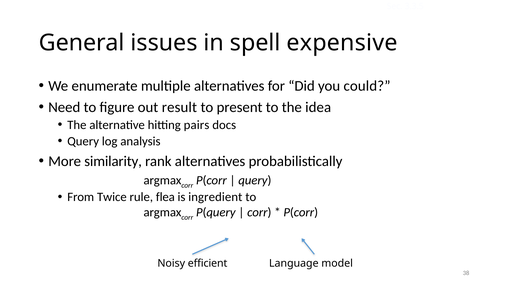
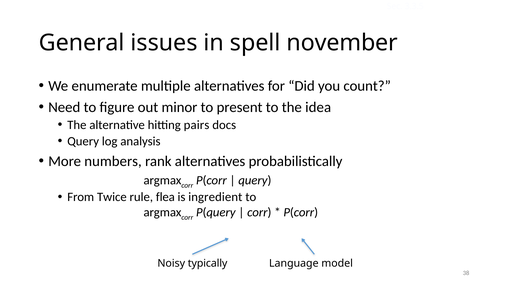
expensive: expensive -> november
could: could -> count
result: result -> minor
similarity: similarity -> numbers
efficient: efficient -> typically
